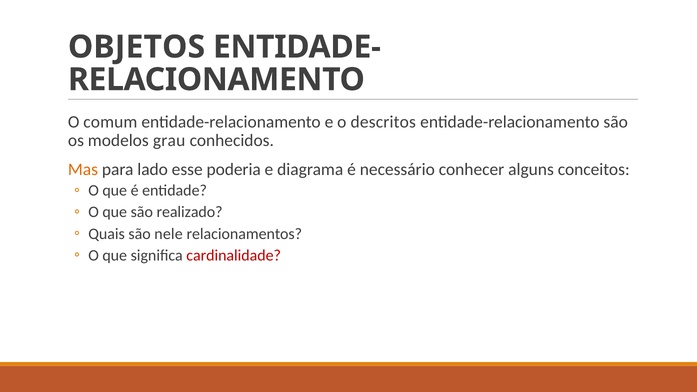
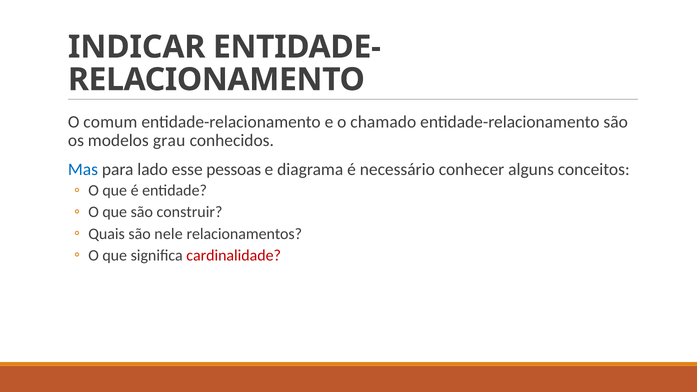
OBJETOS: OBJETOS -> INDICAR
descritos: descritos -> chamado
Mas colour: orange -> blue
poderia: poderia -> pessoas
realizado: realizado -> construir
